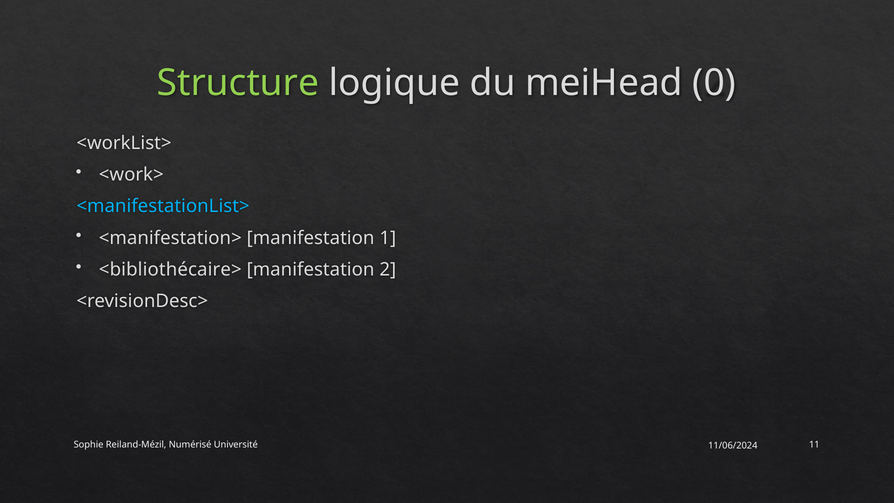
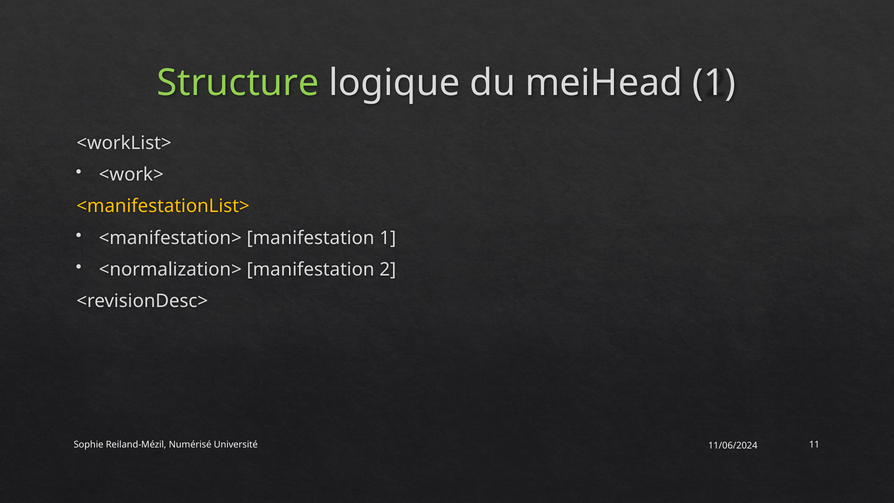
meiHead 0: 0 -> 1
<manifestationList> colour: light blue -> yellow
<bibliothécaire>: <bibliothécaire> -> <normalization>
